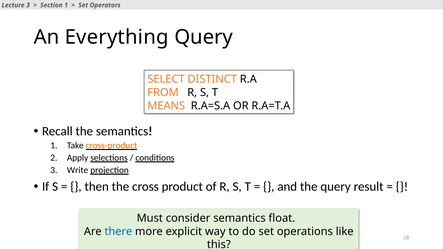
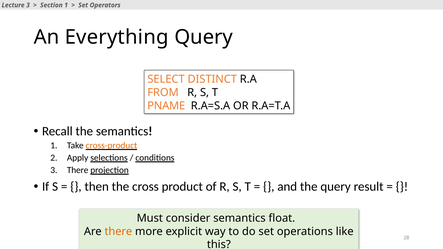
MEANS: MEANS -> PNAME
3 Write: Write -> There
there at (118, 232) colour: blue -> orange
